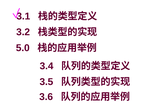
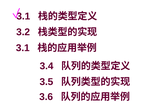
5.0 at (23, 48): 5.0 -> 3.1
